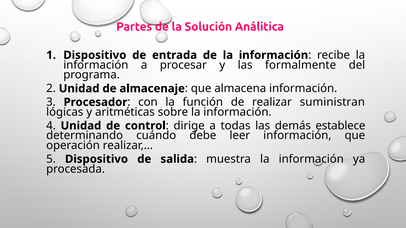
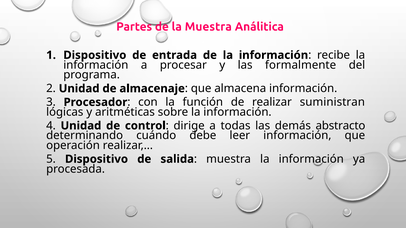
la Solución: Solución -> Muestra
establece: establece -> abstracto
